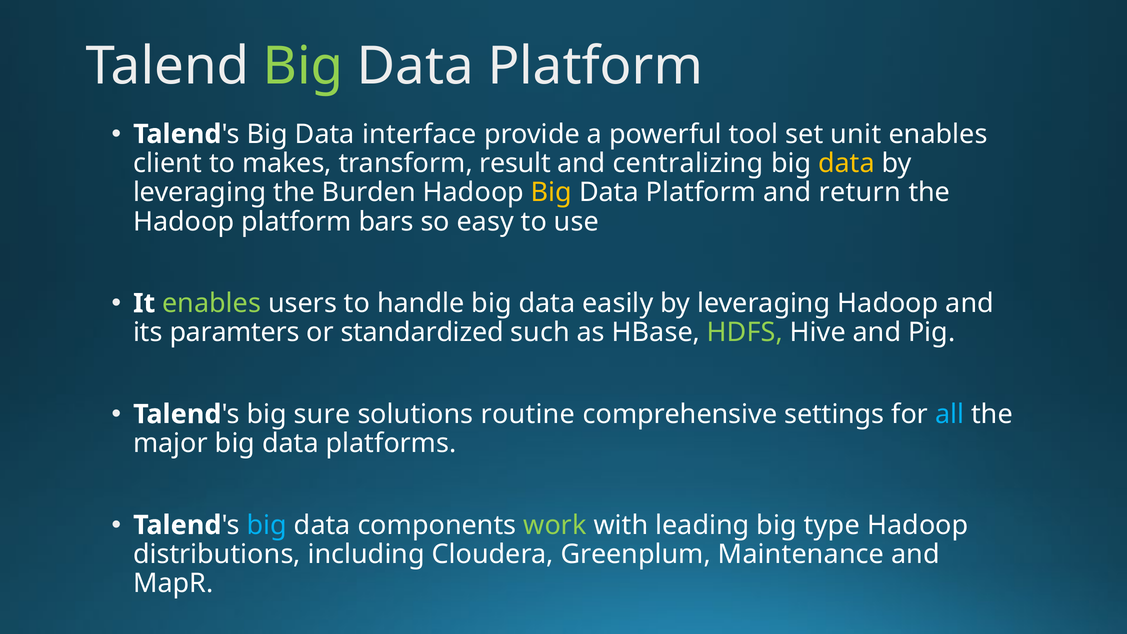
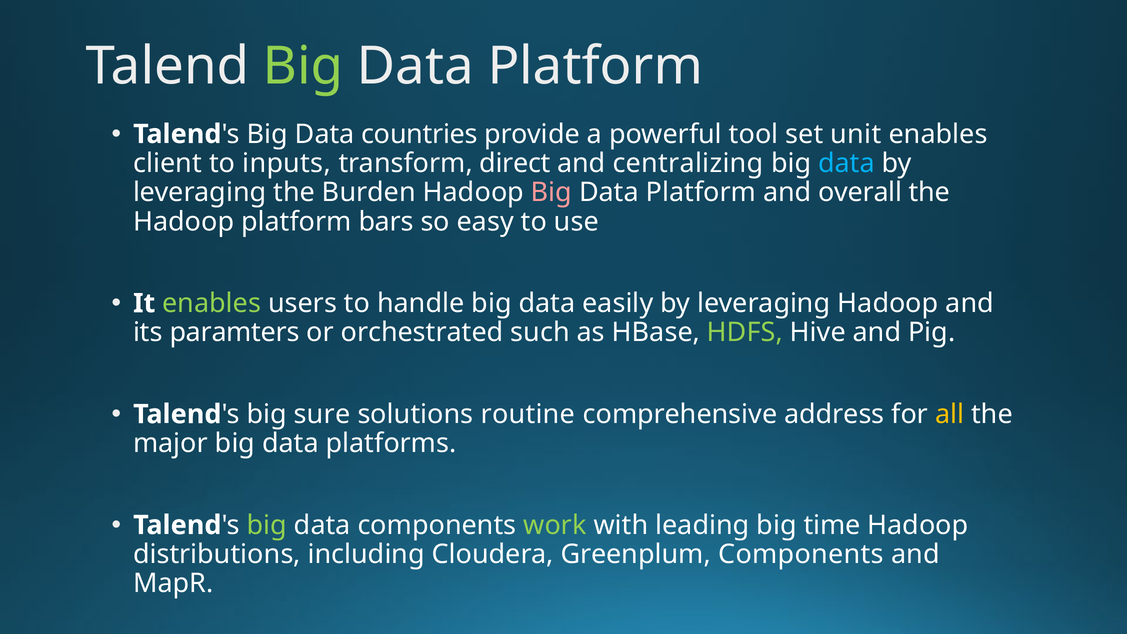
interface: interface -> countries
makes: makes -> inputs
result: result -> direct
data at (846, 163) colour: yellow -> light blue
Big at (552, 192) colour: yellow -> pink
return: return -> overall
standardized: standardized -> orchestrated
settings: settings -> address
all colour: light blue -> yellow
big at (267, 525) colour: light blue -> light green
type: type -> time
Greenplum Maintenance: Maintenance -> Components
